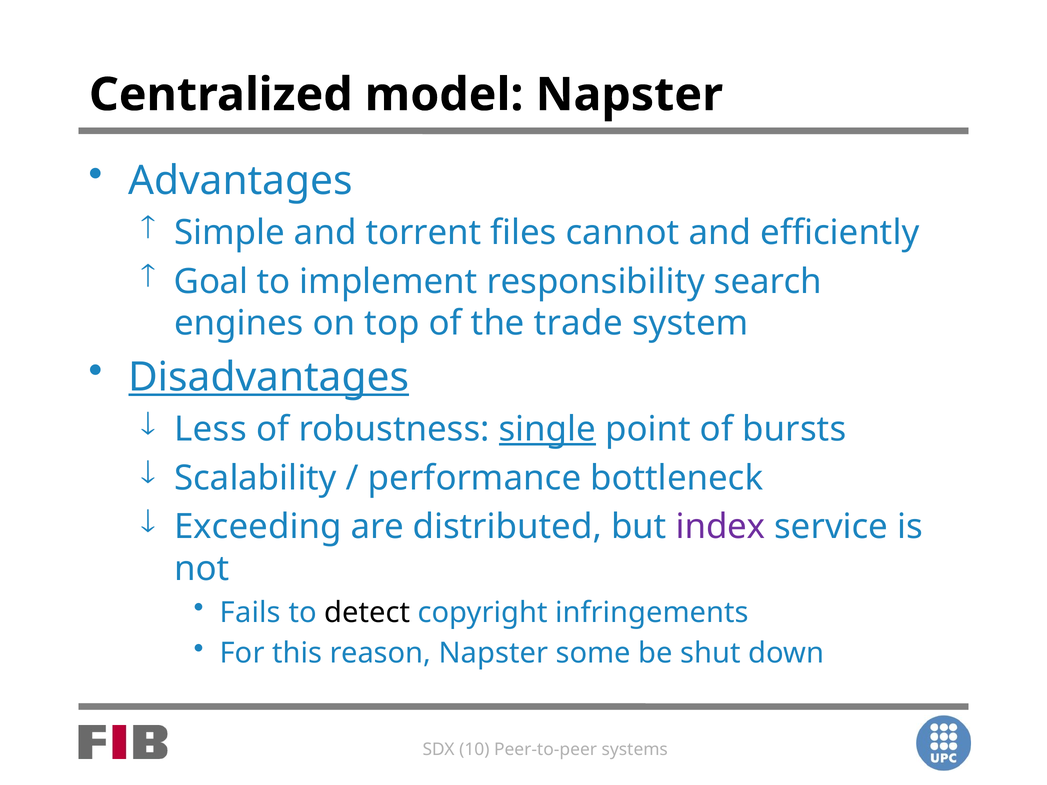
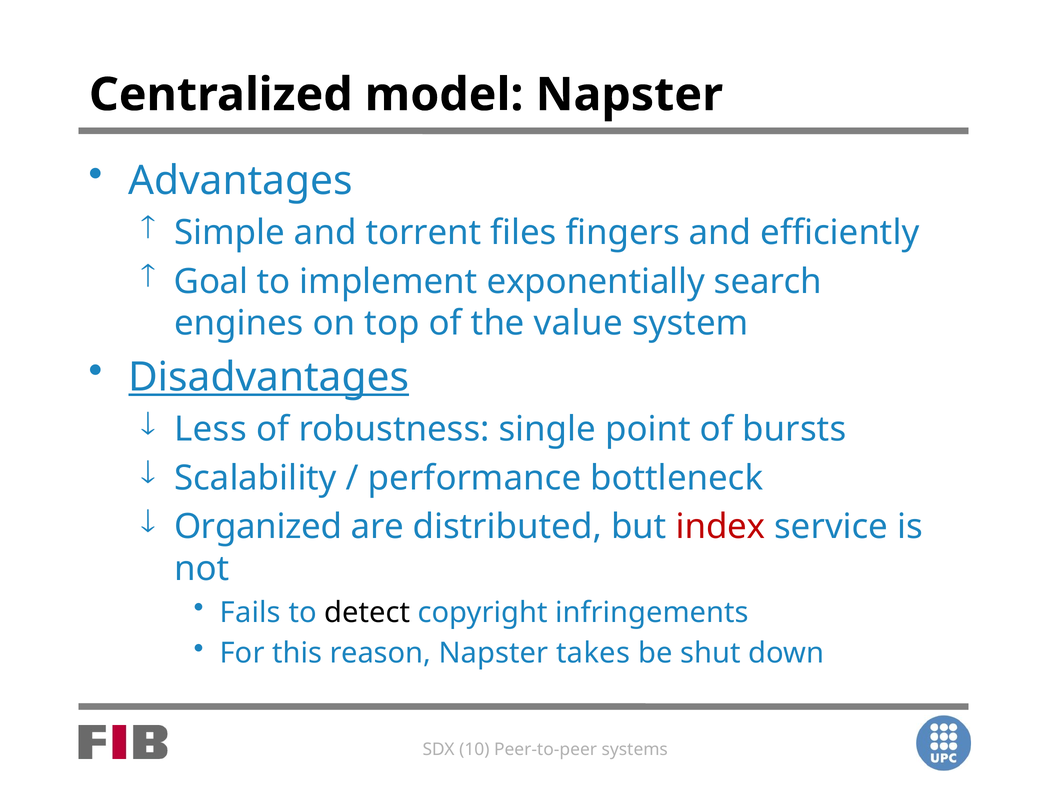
cannot: cannot -> fingers
responsibility: responsibility -> exponentially
trade: trade -> value
single underline: present -> none
Exceeding: Exceeding -> Organized
index colour: purple -> red
some: some -> takes
